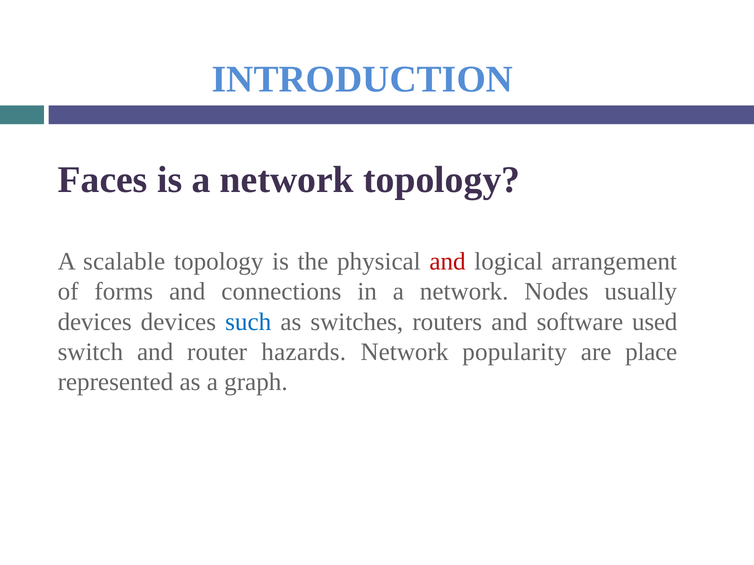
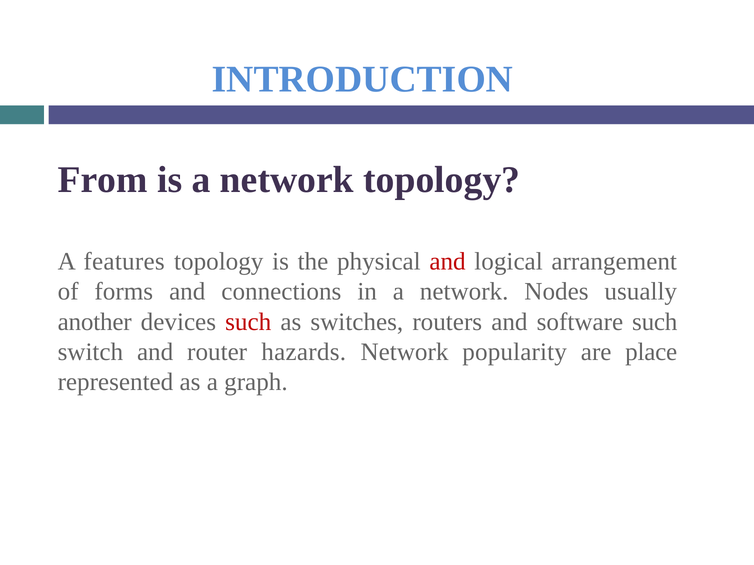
Faces: Faces -> From
scalable: scalable -> features
devices at (95, 322): devices -> another
such at (248, 322) colour: blue -> red
software used: used -> such
